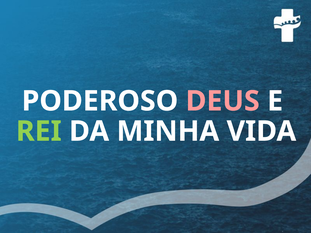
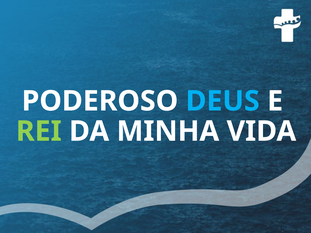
DEUS colour: pink -> light blue
